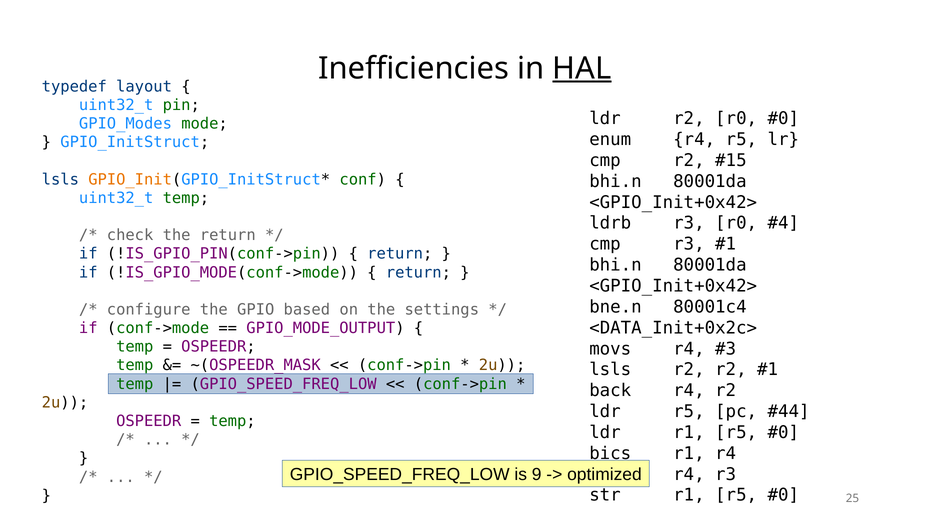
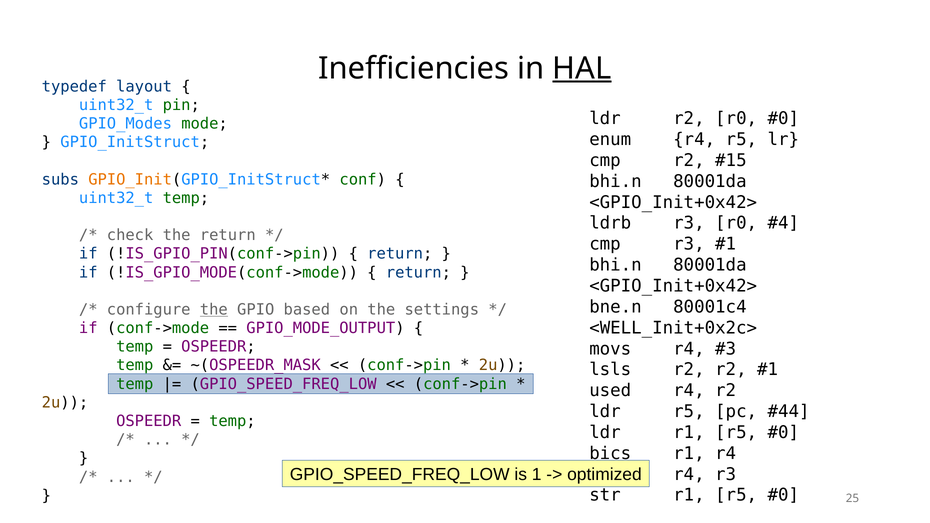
lsls at (60, 180): lsls -> subs
the at (214, 310) underline: none -> present
<DATA_Init+0x2c>: <DATA_Init+0x2c> -> <WELL_Init+0x2c>
back: back -> used
9: 9 -> 1
